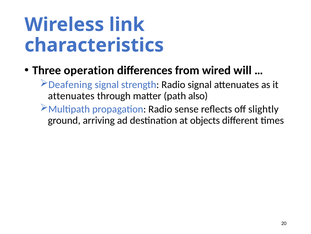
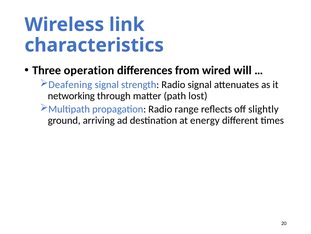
attenuates at (71, 96): attenuates -> networking
also: also -> lost
sense: sense -> range
objects: objects -> energy
